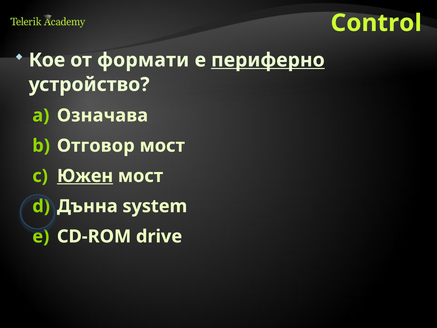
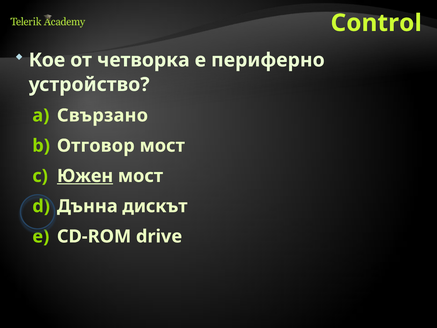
формати: формати -> четворка
периферно underline: present -> none
Означава: Означава -> Свързано
system: system -> дискът
